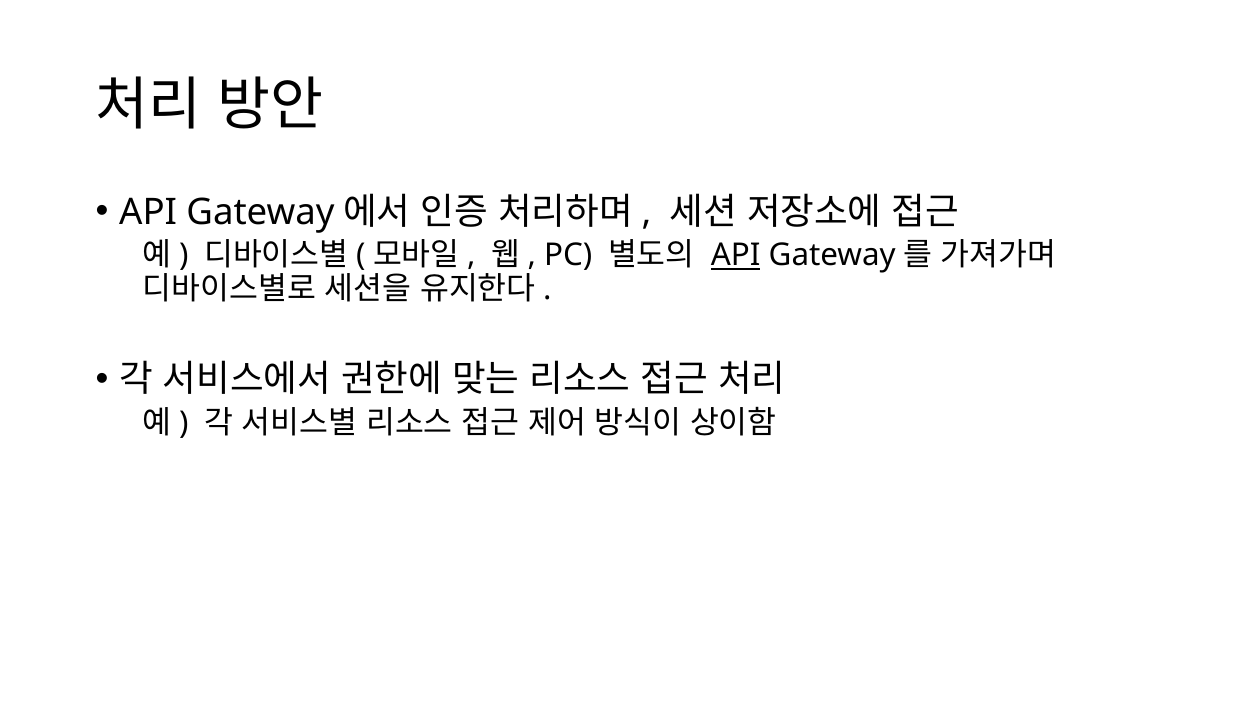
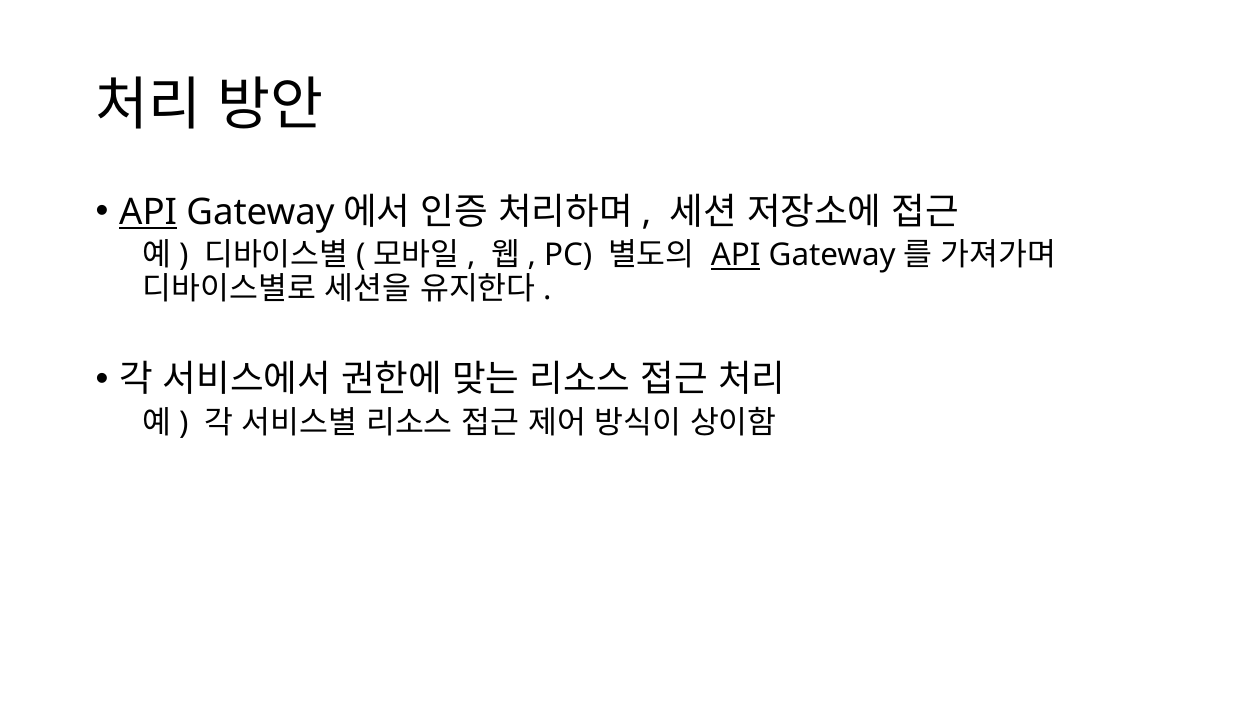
API at (148, 212) underline: none -> present
